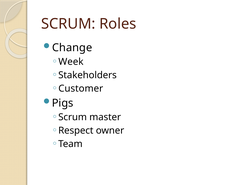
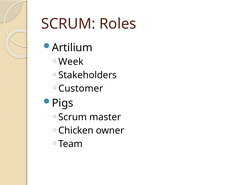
Change: Change -> Artilium
Respect: Respect -> Chicken
